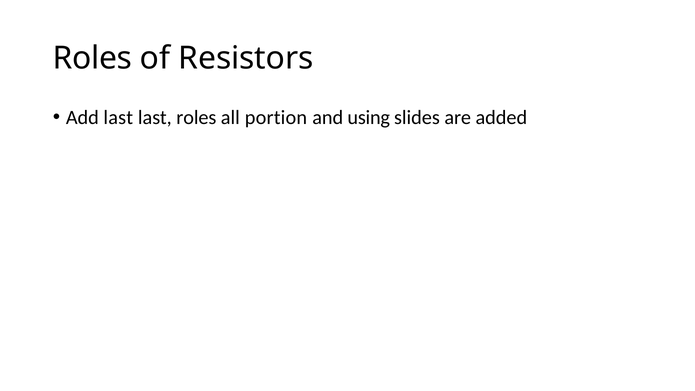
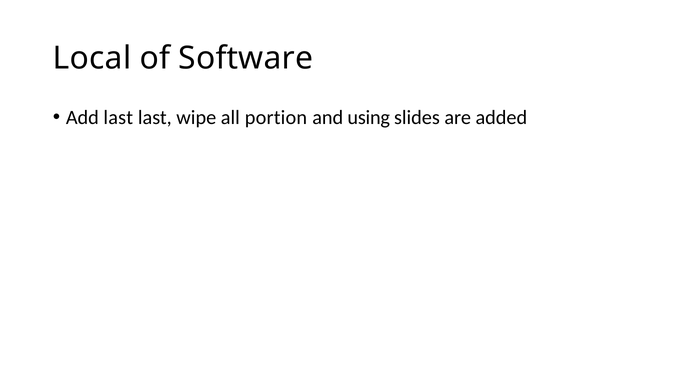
Roles at (92, 58): Roles -> Local
Resistors: Resistors -> Software
last roles: roles -> wipe
